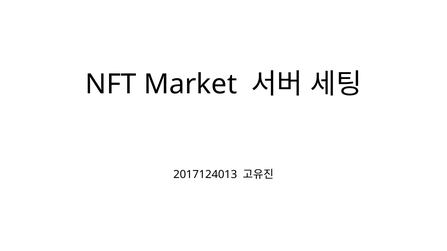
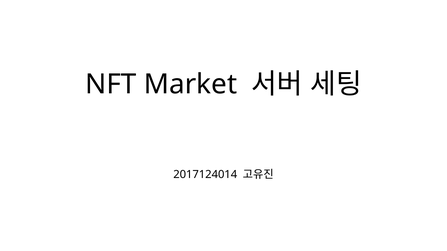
2017124013: 2017124013 -> 2017124014
